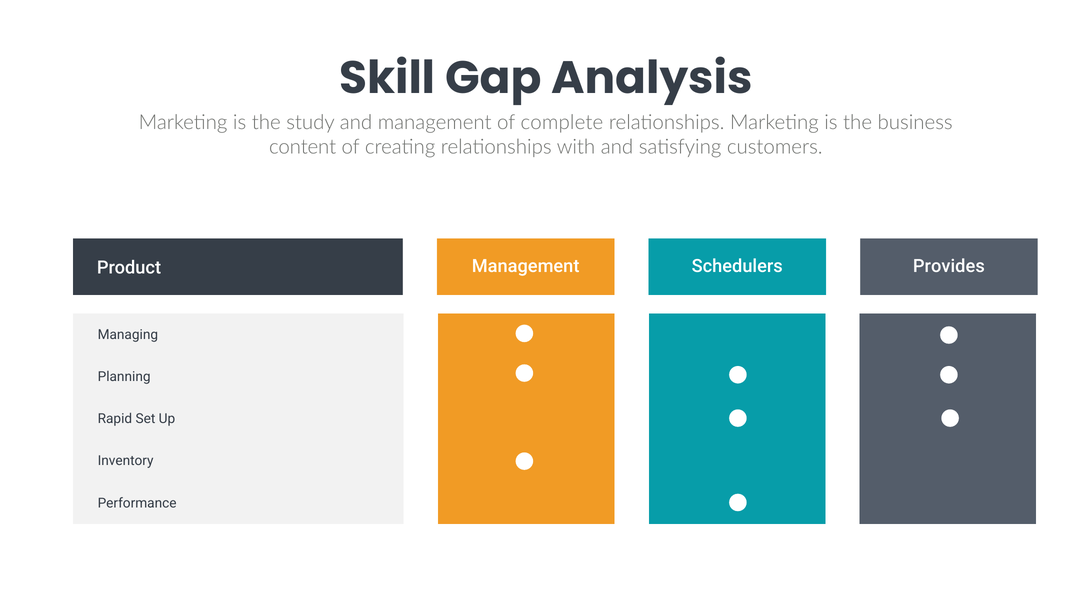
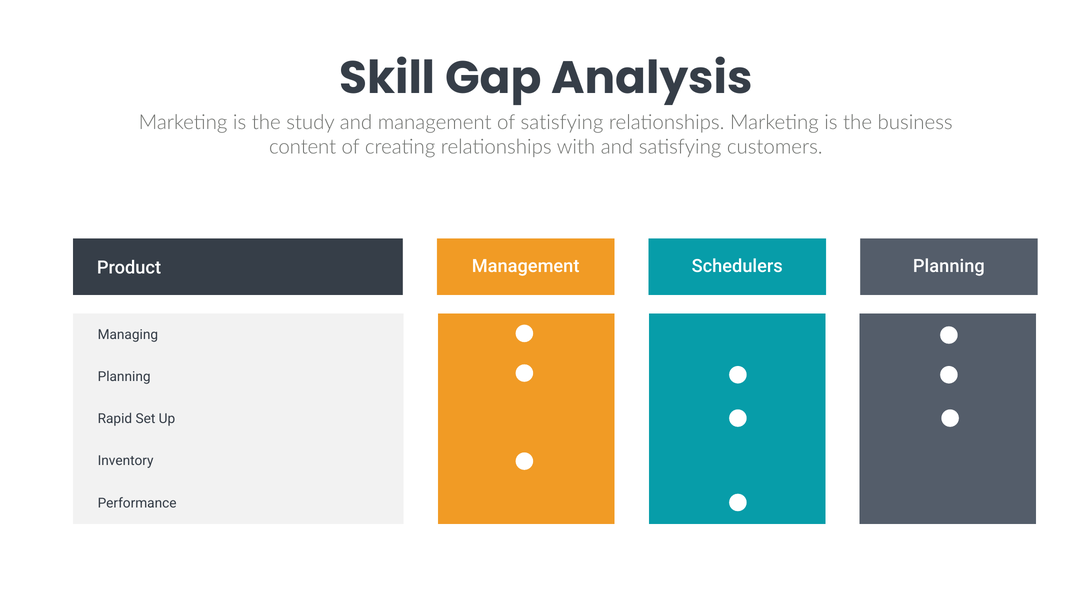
of complete: complete -> satisfying
Schedulers Provides: Provides -> Planning
